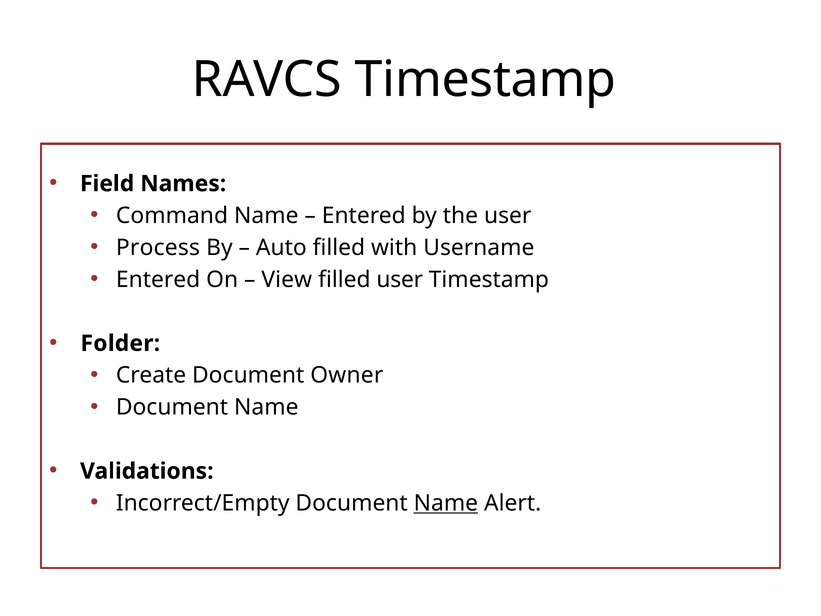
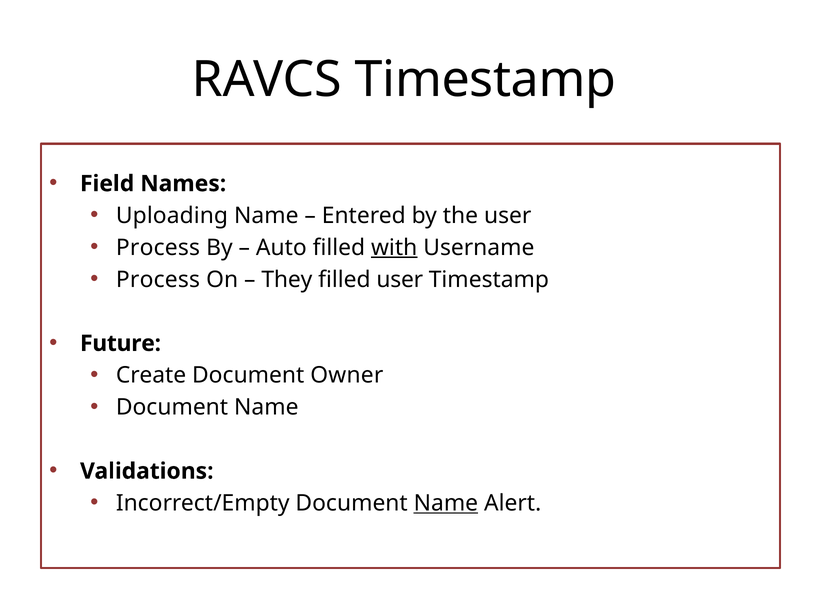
Command: Command -> Uploading
with underline: none -> present
Entered at (158, 279): Entered -> Process
View: View -> They
Folder: Folder -> Future
